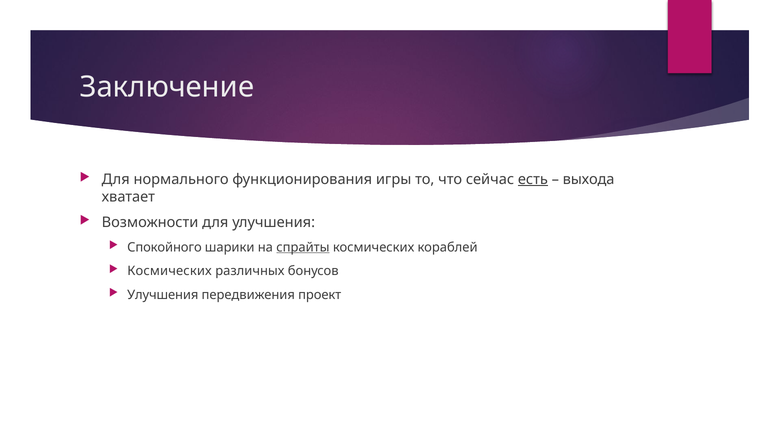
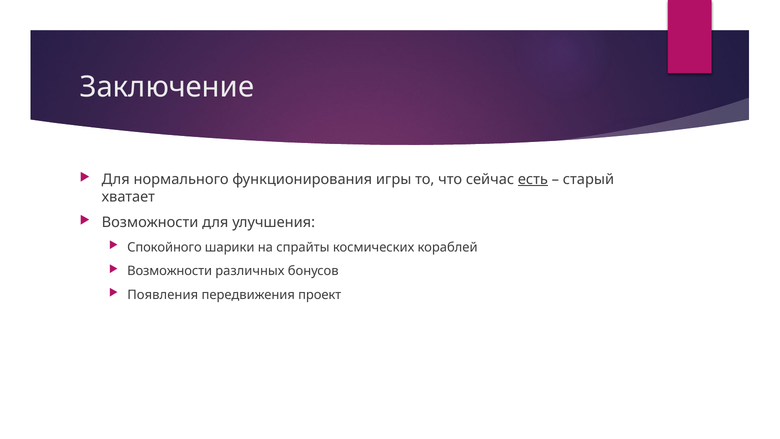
выхода: выхода -> старый
спрайты underline: present -> none
Космических at (170, 271): Космических -> Возможности
Улучшения at (163, 295): Улучшения -> Появления
